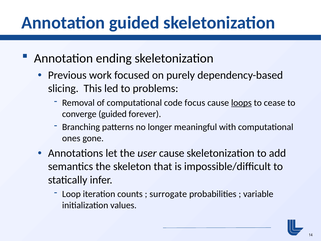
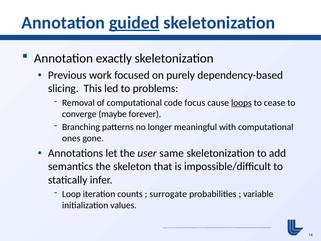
guided at (134, 23) underline: none -> present
ending: ending -> exactly
converge guided: guided -> maybe
user cause: cause -> same
